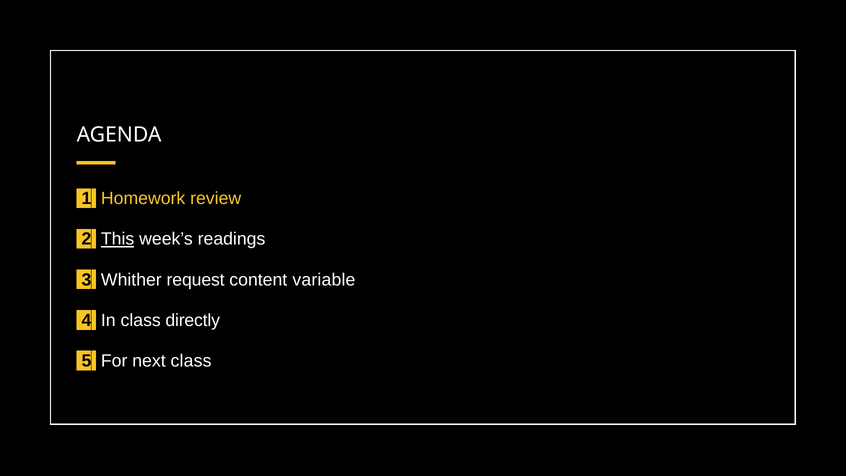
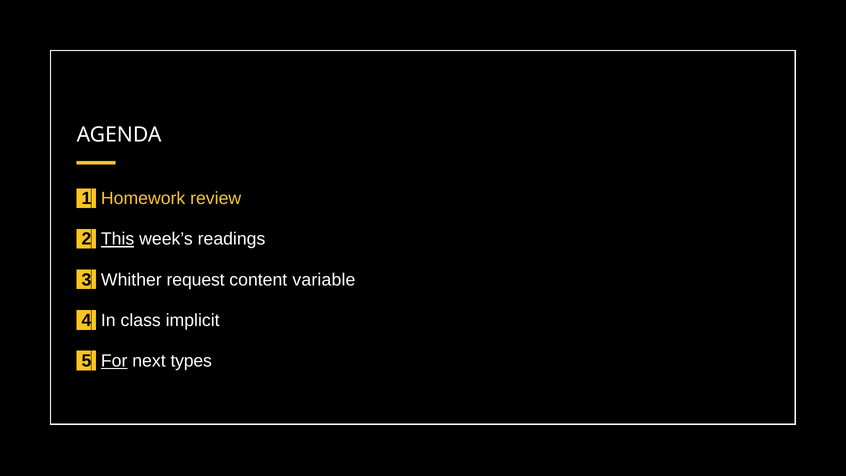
directly: directly -> implicit
For underline: none -> present
next class: class -> types
